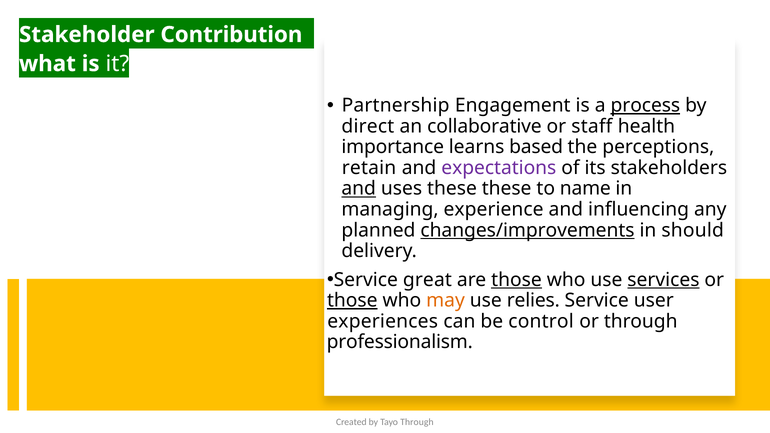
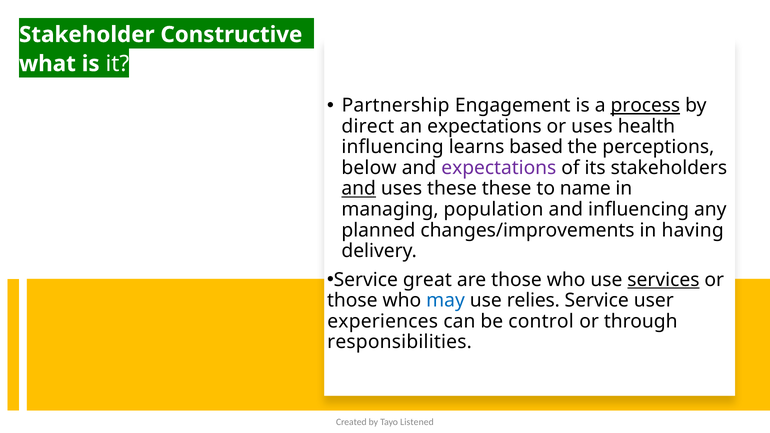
Contribution: Contribution -> Constructive
an collaborative: collaborative -> expectations
or staff: staff -> uses
importance at (393, 147): importance -> influencing
retain: retain -> below
experience: experience -> population
changes/improvements underline: present -> none
should: should -> having
those at (517, 280) underline: present -> none
those at (352, 301) underline: present -> none
may colour: orange -> blue
professionalism: professionalism -> responsibilities
Tayo Through: Through -> Listened
